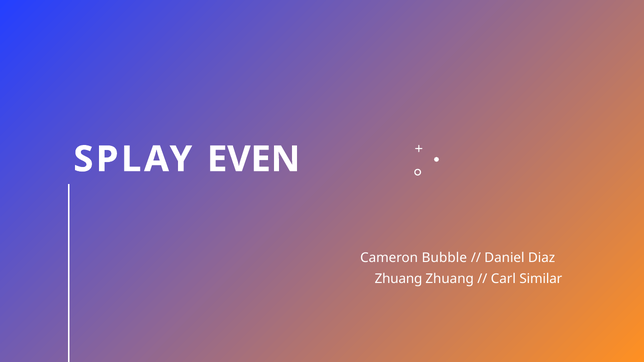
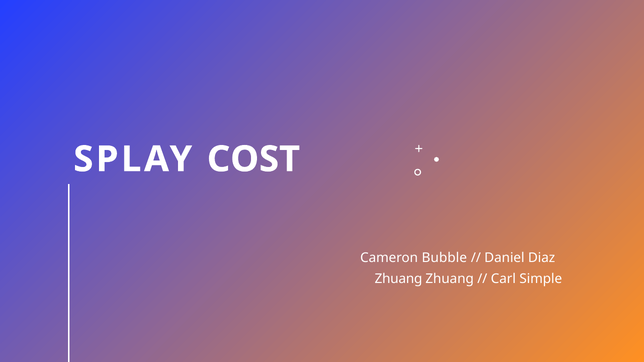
EVEN: EVEN -> COST
Similar: Similar -> Simple
